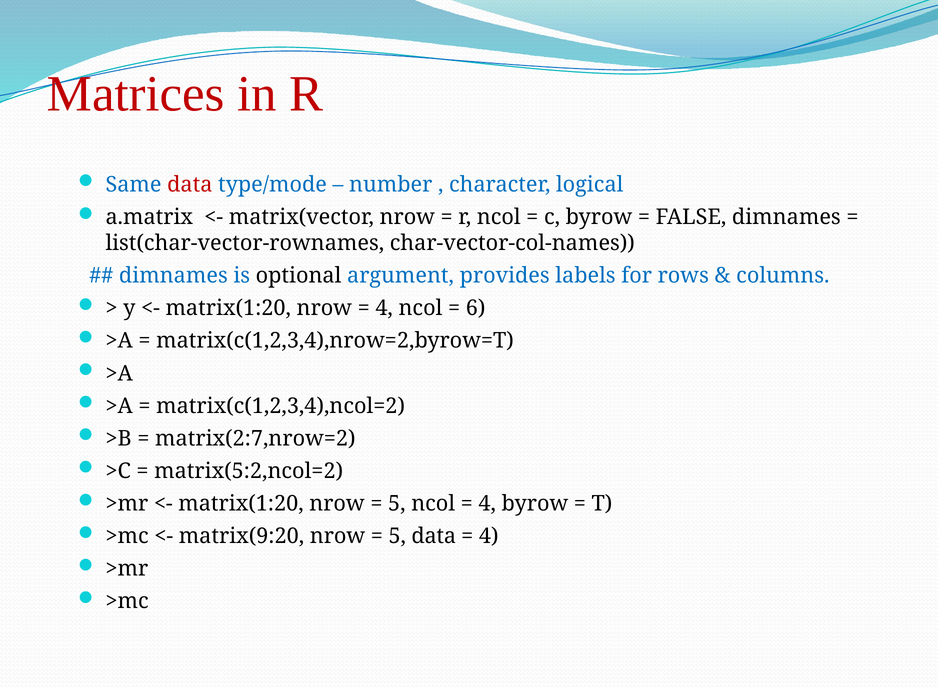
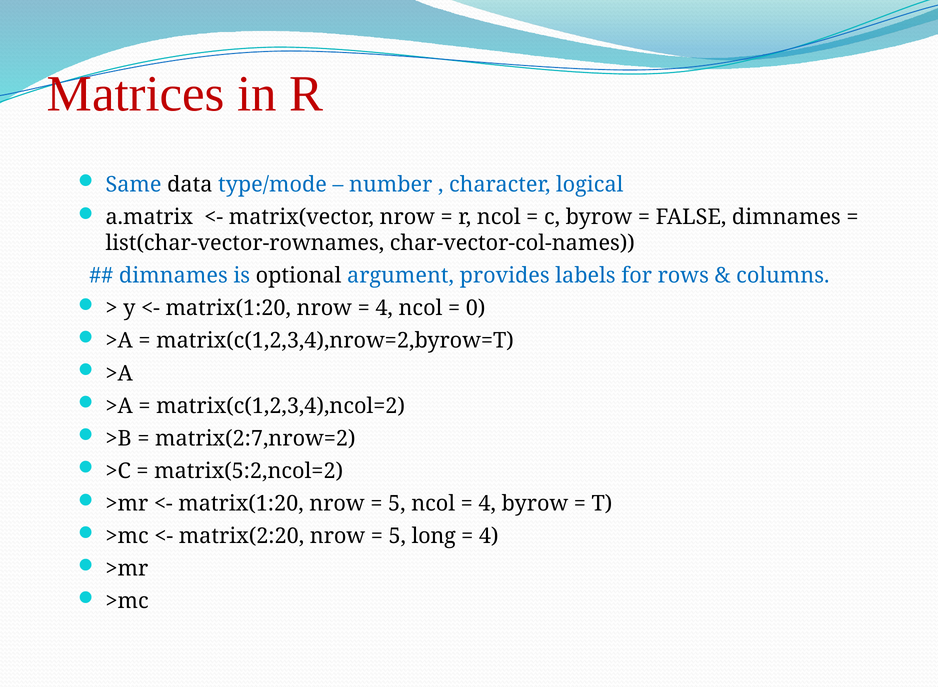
data at (190, 185) colour: red -> black
6: 6 -> 0
matrix(9:20: matrix(9:20 -> matrix(2:20
5 data: data -> long
